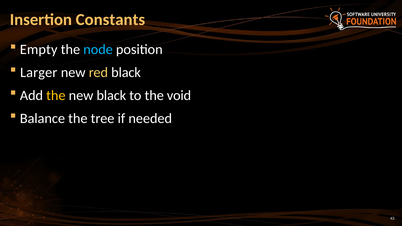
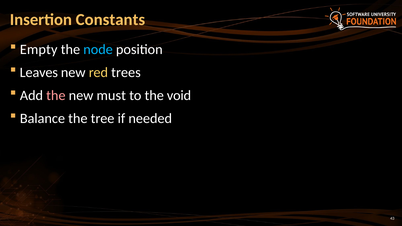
Larger: Larger -> Leaves
red black: black -> trees
the at (56, 95) colour: yellow -> pink
new black: black -> must
